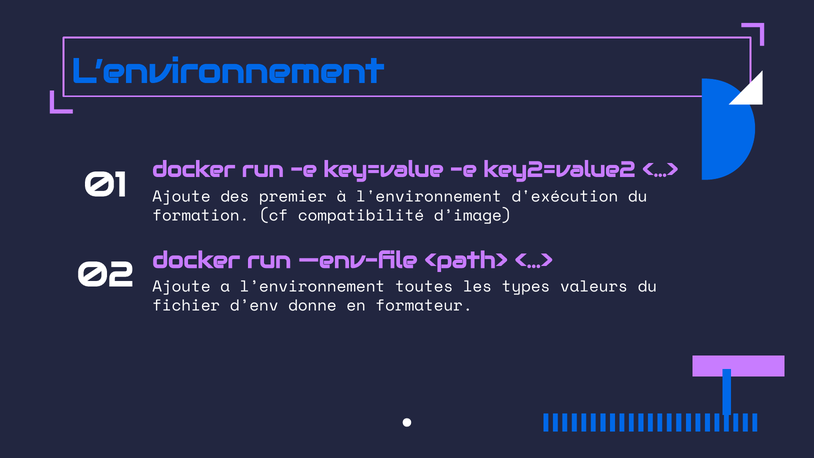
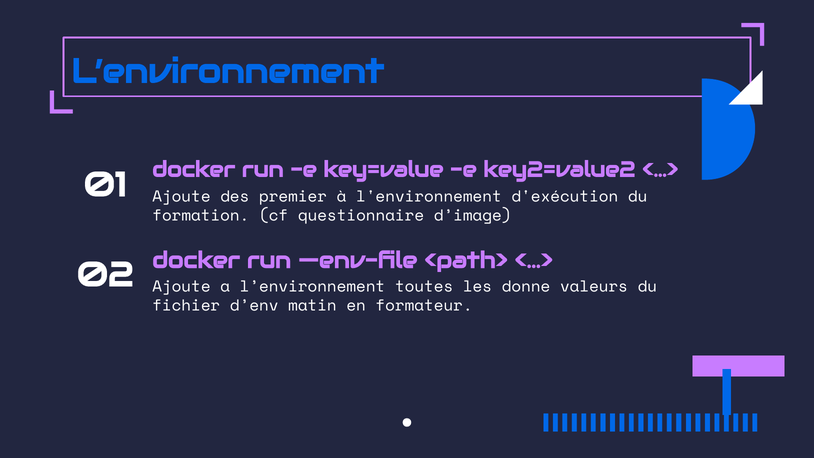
compatibilité: compatibilité -> questionnaire
types: types -> donne
donne: donne -> matin
